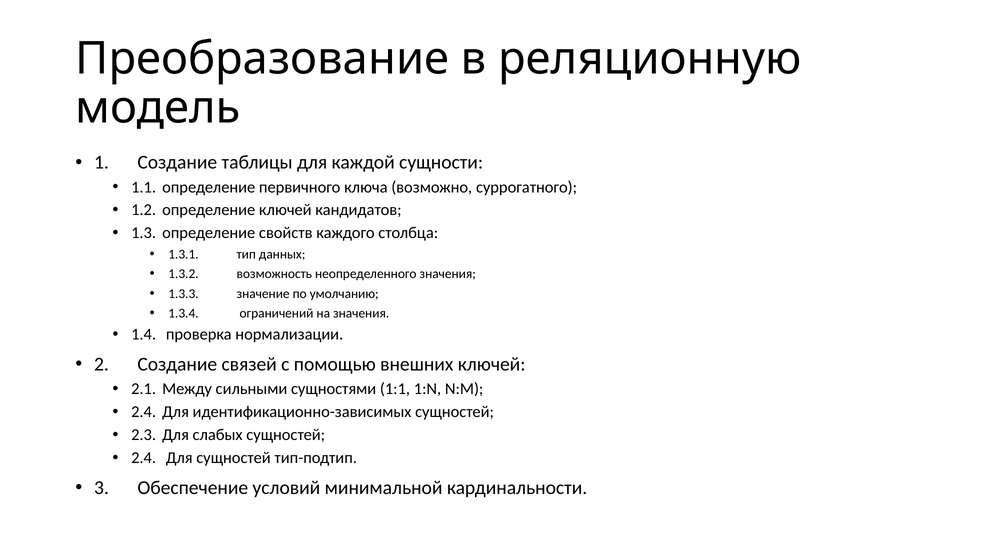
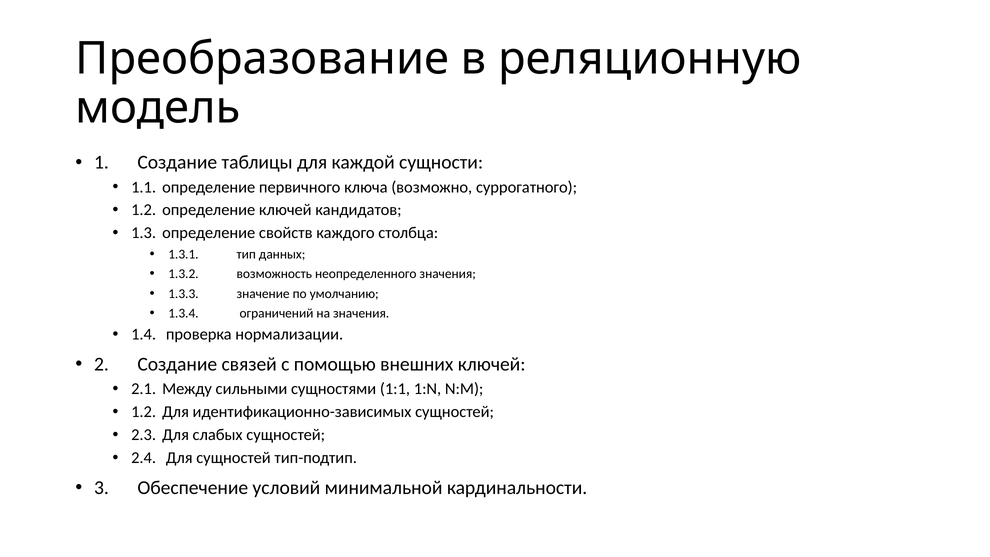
2.4 at (144, 412): 2.4 -> 1.2
